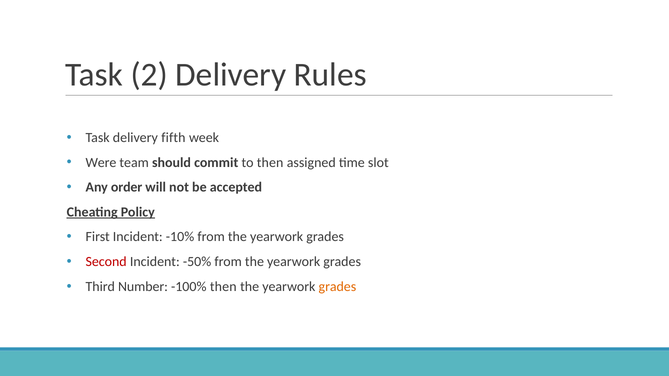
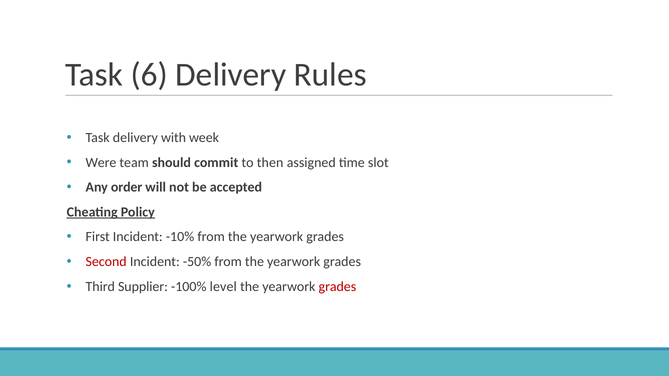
2: 2 -> 6
fifth: fifth -> with
Number: Number -> Supplier
-100% then: then -> level
grades at (337, 287) colour: orange -> red
